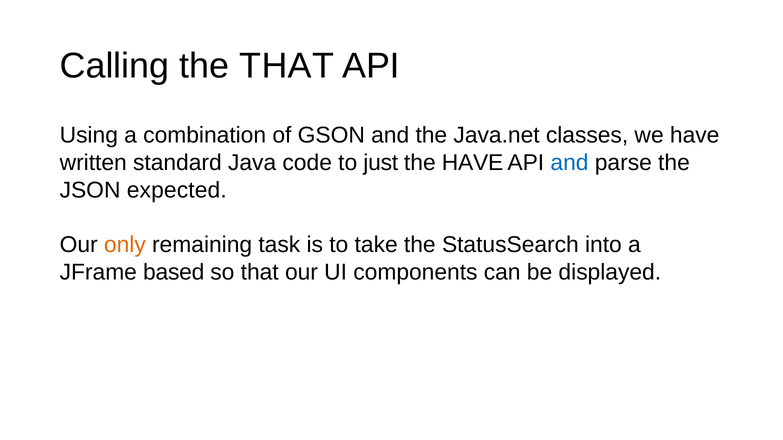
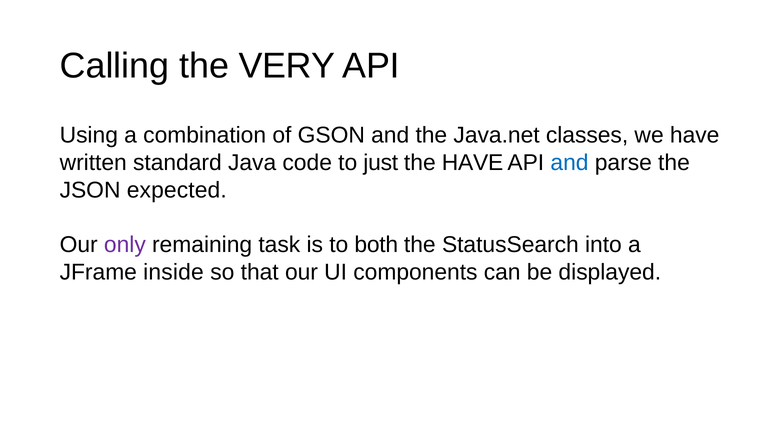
the THAT: THAT -> VERY
only colour: orange -> purple
take: take -> both
based: based -> inside
